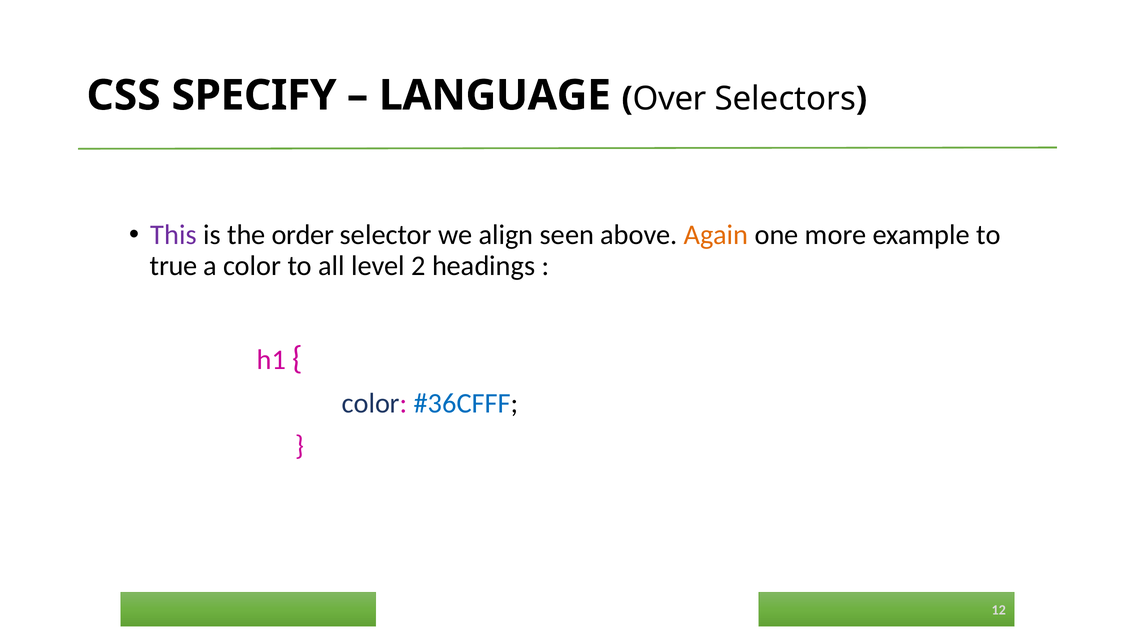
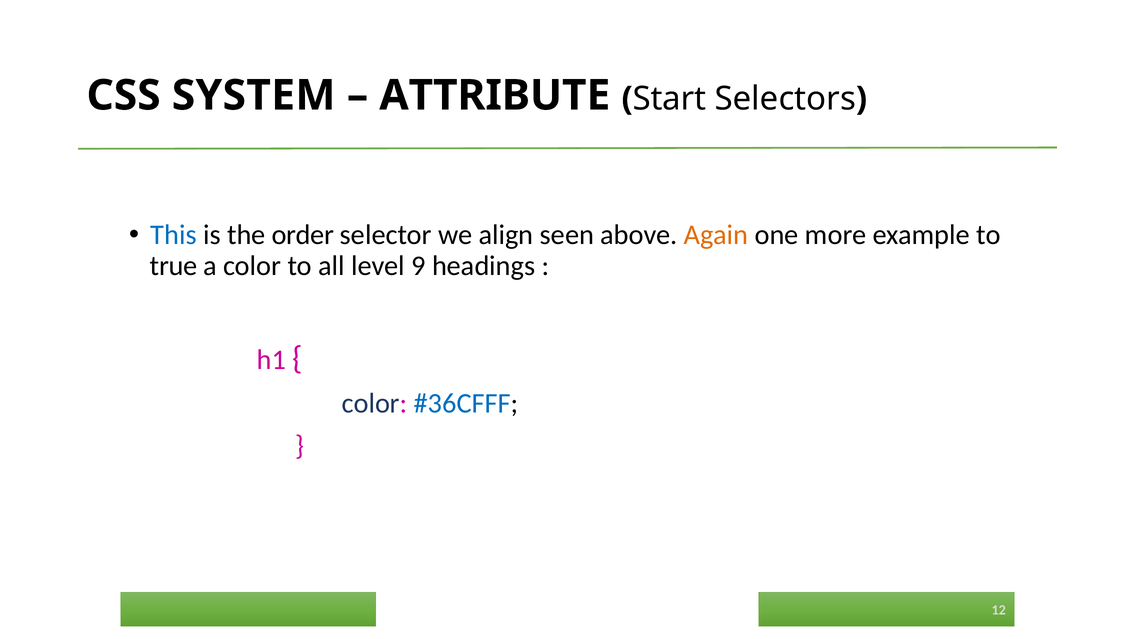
SPECIFY: SPECIFY -> SYSTEM
LANGUAGE: LANGUAGE -> ATTRIBUTE
Over: Over -> Start
This colour: purple -> blue
2: 2 -> 9
